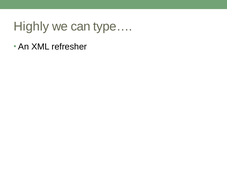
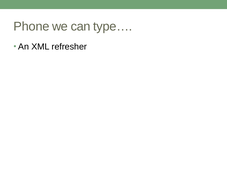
Highly: Highly -> Phone
